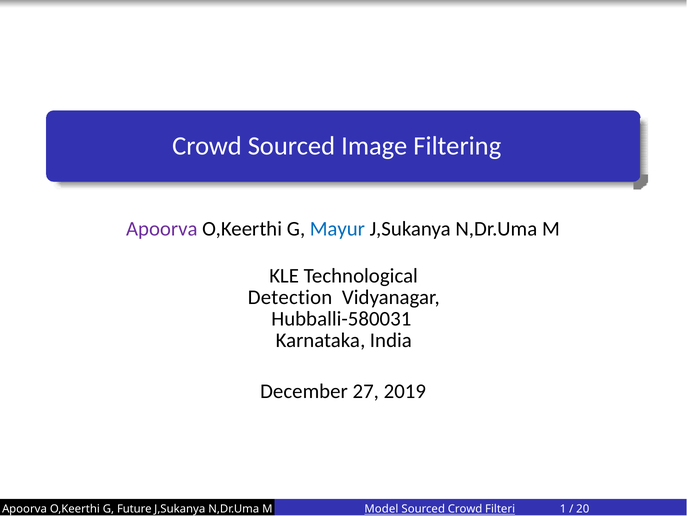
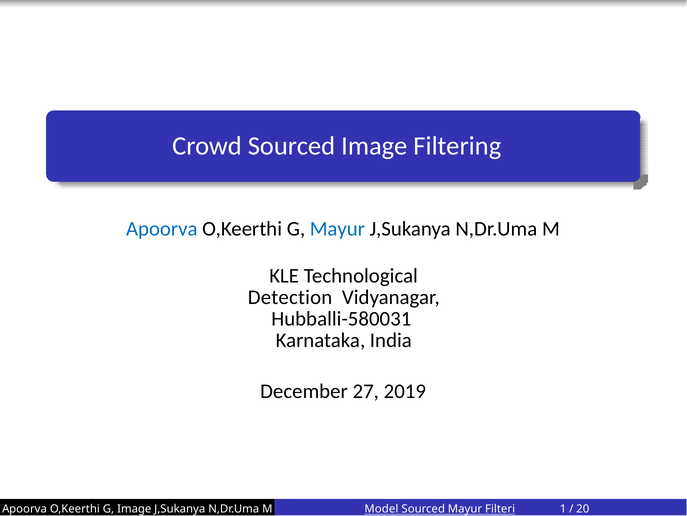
Apoorva at (162, 229) colour: purple -> blue
G Future: Future -> Image
Sourced Crowd: Crowd -> Mayur
